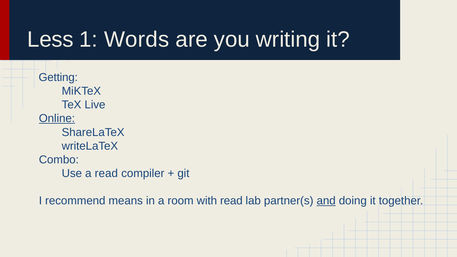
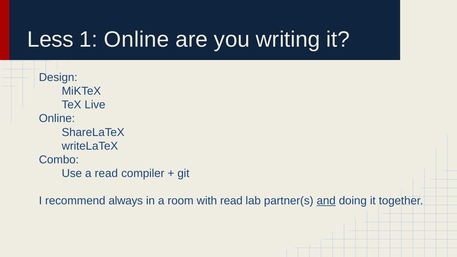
1 Words: Words -> Online
Getting: Getting -> Design
Online at (57, 119) underline: present -> none
means: means -> always
